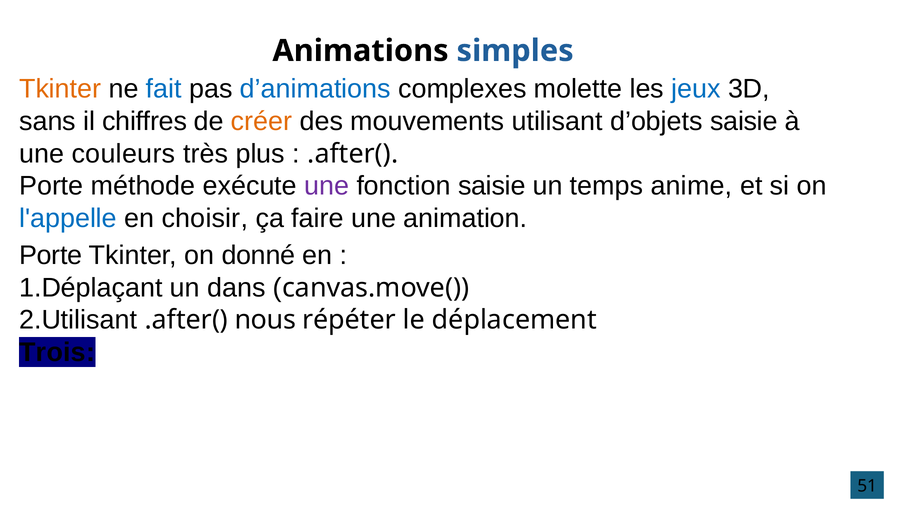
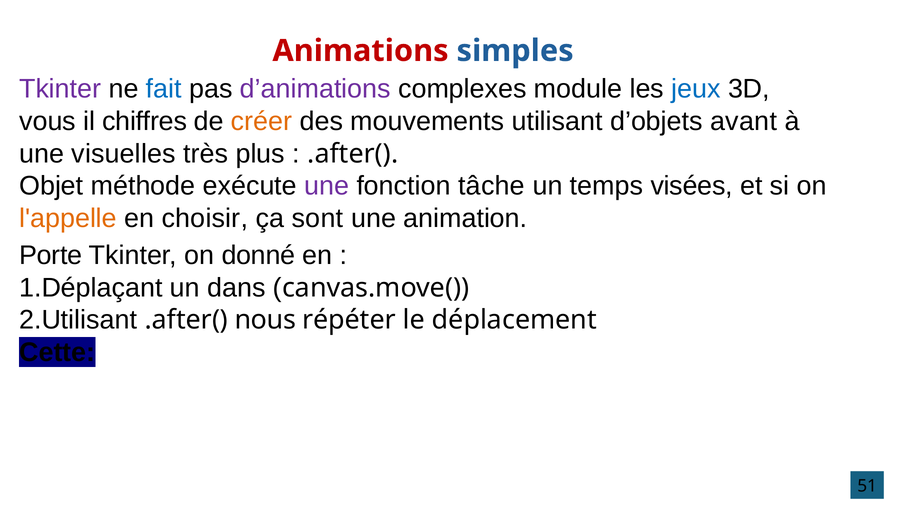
Animations colour: black -> red
Tkinter at (60, 89) colour: orange -> purple
d’animations colour: blue -> purple
molette: molette -> module
sans: sans -> vous
d’objets saisie: saisie -> avant
couleurs: couleurs -> visuelles
Porte at (51, 186): Porte -> Objet
fonction saisie: saisie -> tâche
anime: anime -> visées
l'appelle colour: blue -> orange
faire: faire -> sont
Trois: Trois -> Cette
